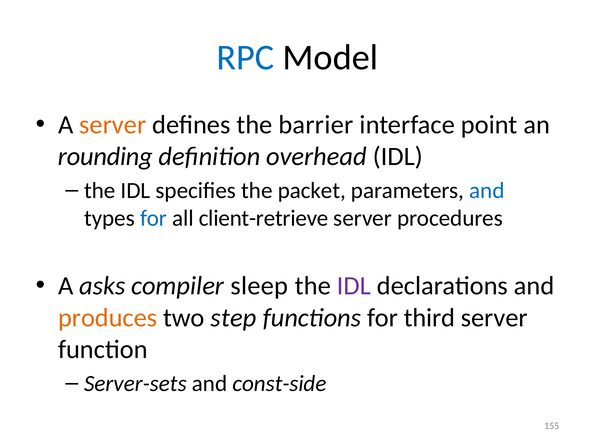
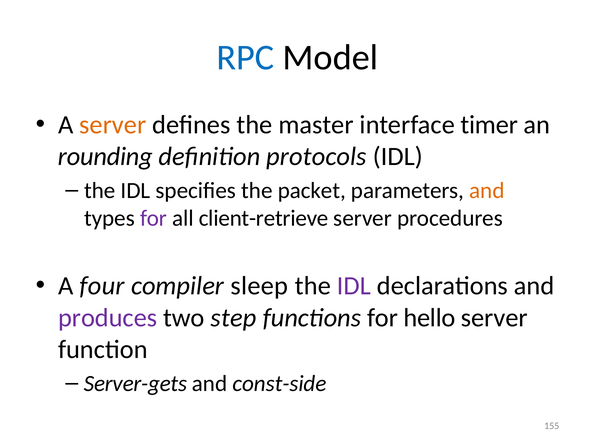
barrier: barrier -> master
point: point -> timer
overhead: overhead -> protocols
and at (487, 191) colour: blue -> orange
for at (154, 218) colour: blue -> purple
asks: asks -> four
produces colour: orange -> purple
third: third -> hello
Server-sets: Server-sets -> Server-gets
